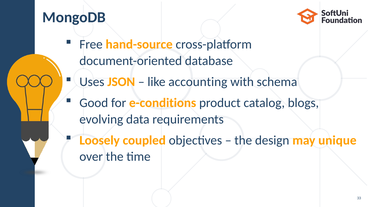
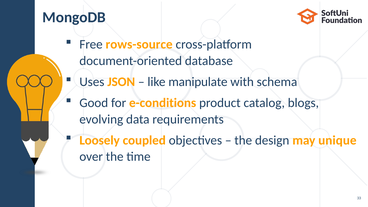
hand-source: hand-source -> rows-source
accounting: accounting -> manipulate
